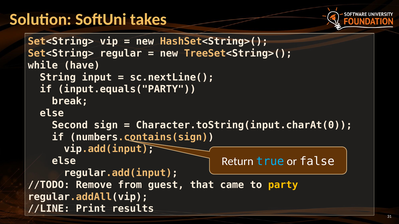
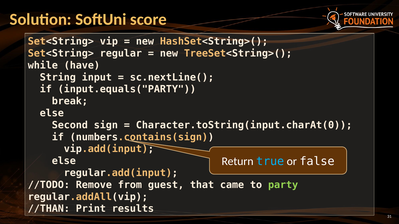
takes: takes -> score
party colour: yellow -> light green
//LINE: //LINE -> //THAN
